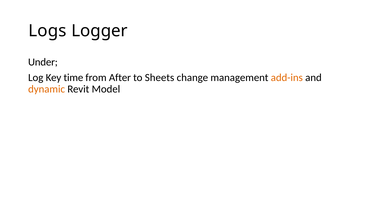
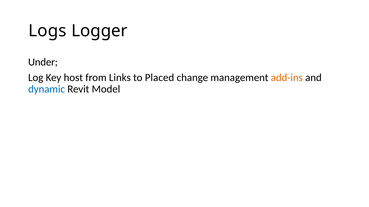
time: time -> host
After: After -> Links
Sheets: Sheets -> Placed
dynamic colour: orange -> blue
